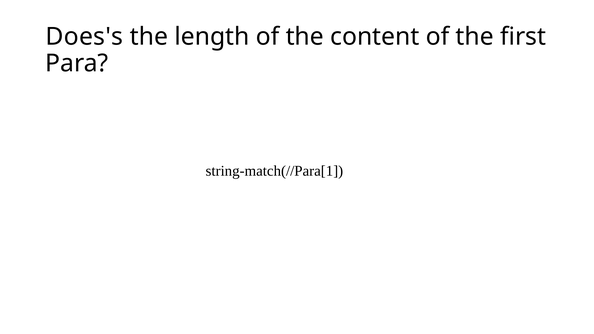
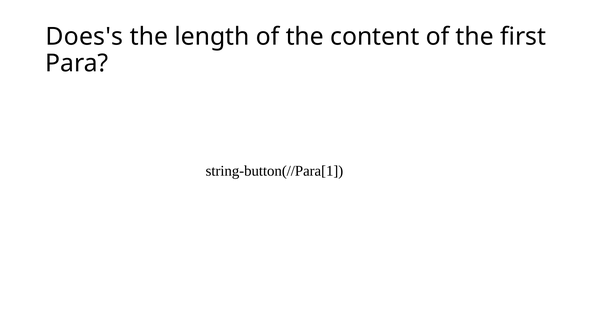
string-match(//Para[1: string-match(//Para[1 -> string-button(//Para[1
